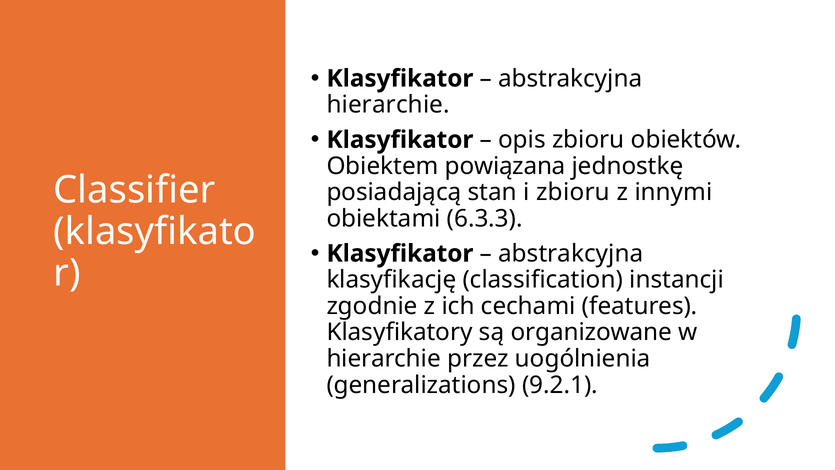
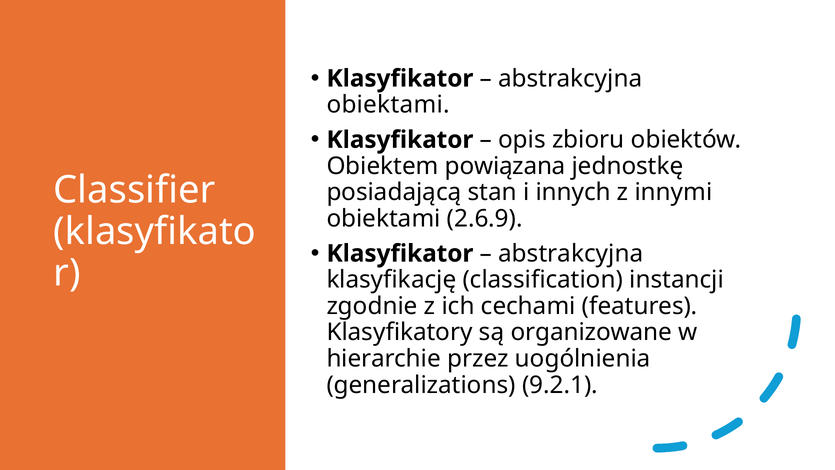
hierarchie at (388, 105): hierarchie -> obiektami
i zbioru: zbioru -> innych
6.3.3: 6.3.3 -> 2.6.9
